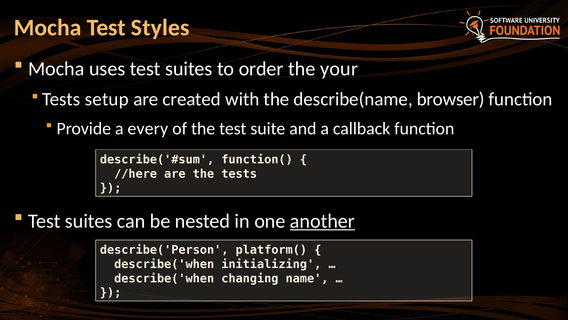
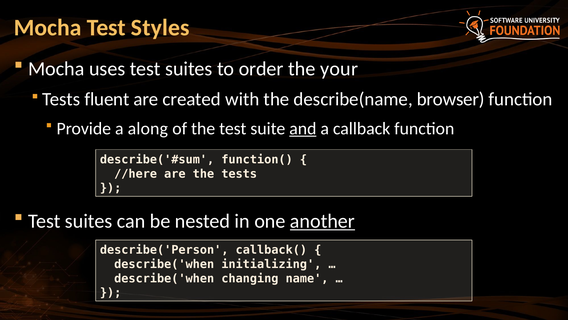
setup: setup -> fluent
every: every -> along
and underline: none -> present
platform(: platform( -> callback(
